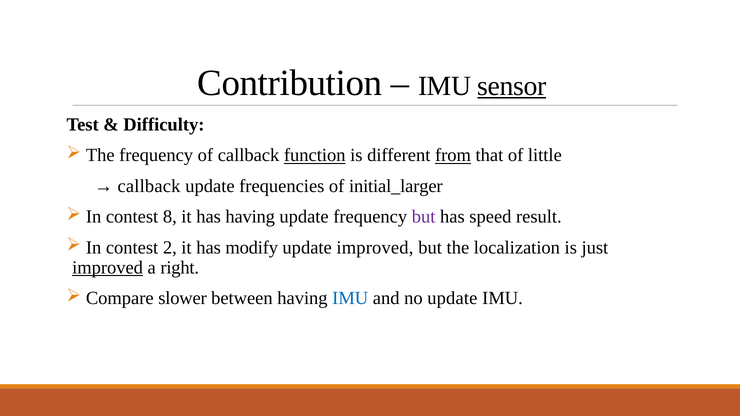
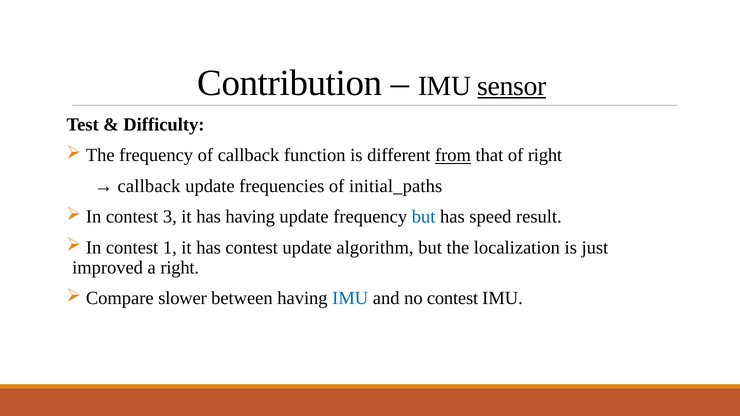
function underline: present -> none
of little: little -> right
initial_larger: initial_larger -> initial_paths
8: 8 -> 3
but at (424, 217) colour: purple -> blue
2: 2 -> 1
has modify: modify -> contest
update improved: improved -> algorithm
improved at (108, 268) underline: present -> none
no update: update -> contest
